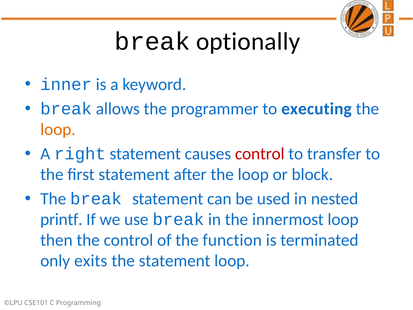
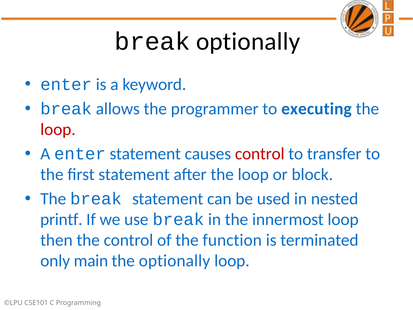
inner at (66, 84): inner -> enter
loop at (58, 129) colour: orange -> red
A right: right -> enter
exits: exits -> main
the statement: statement -> optionally
